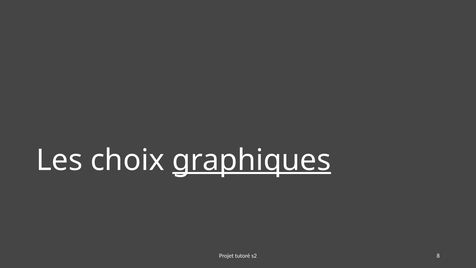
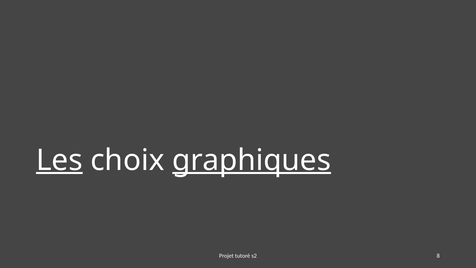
Les underline: none -> present
